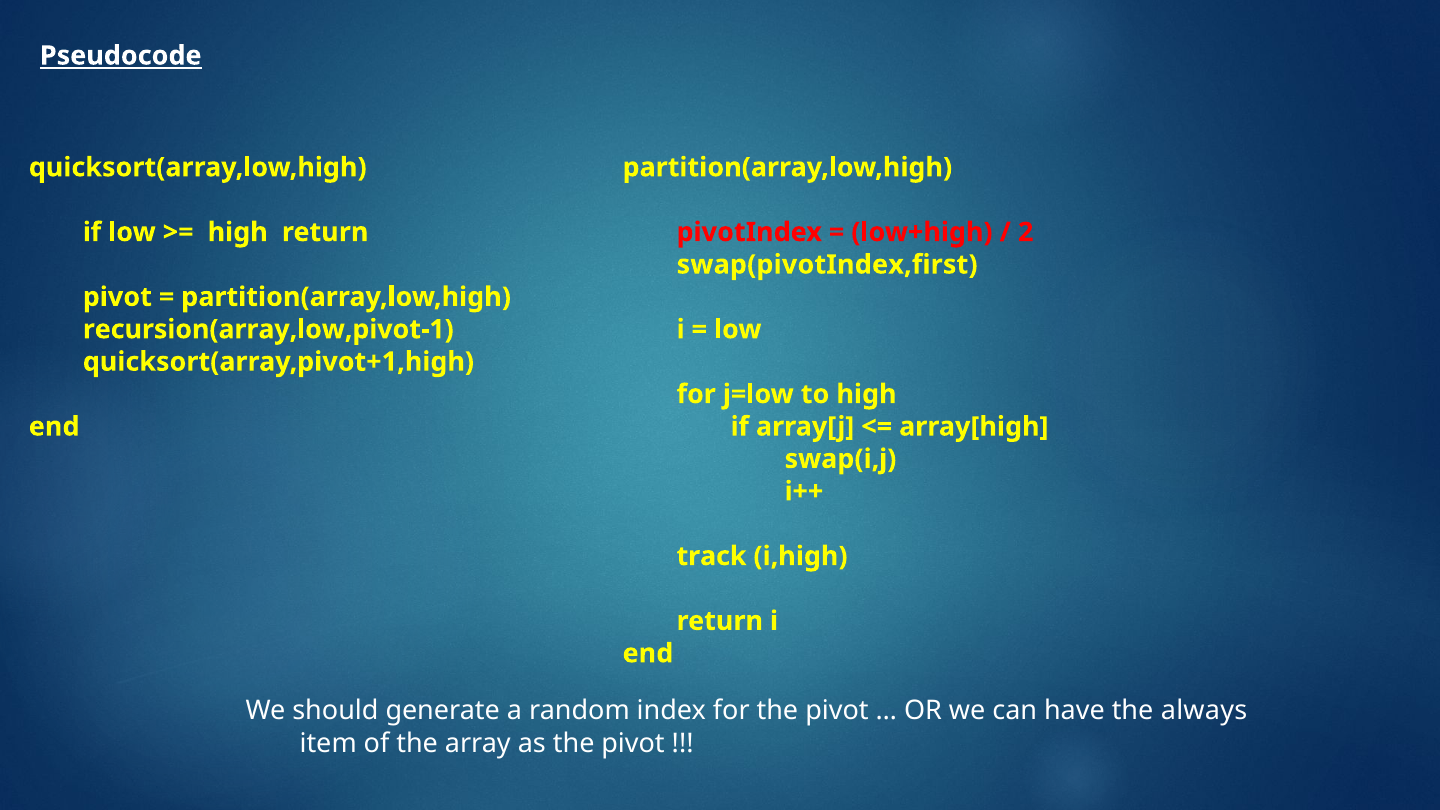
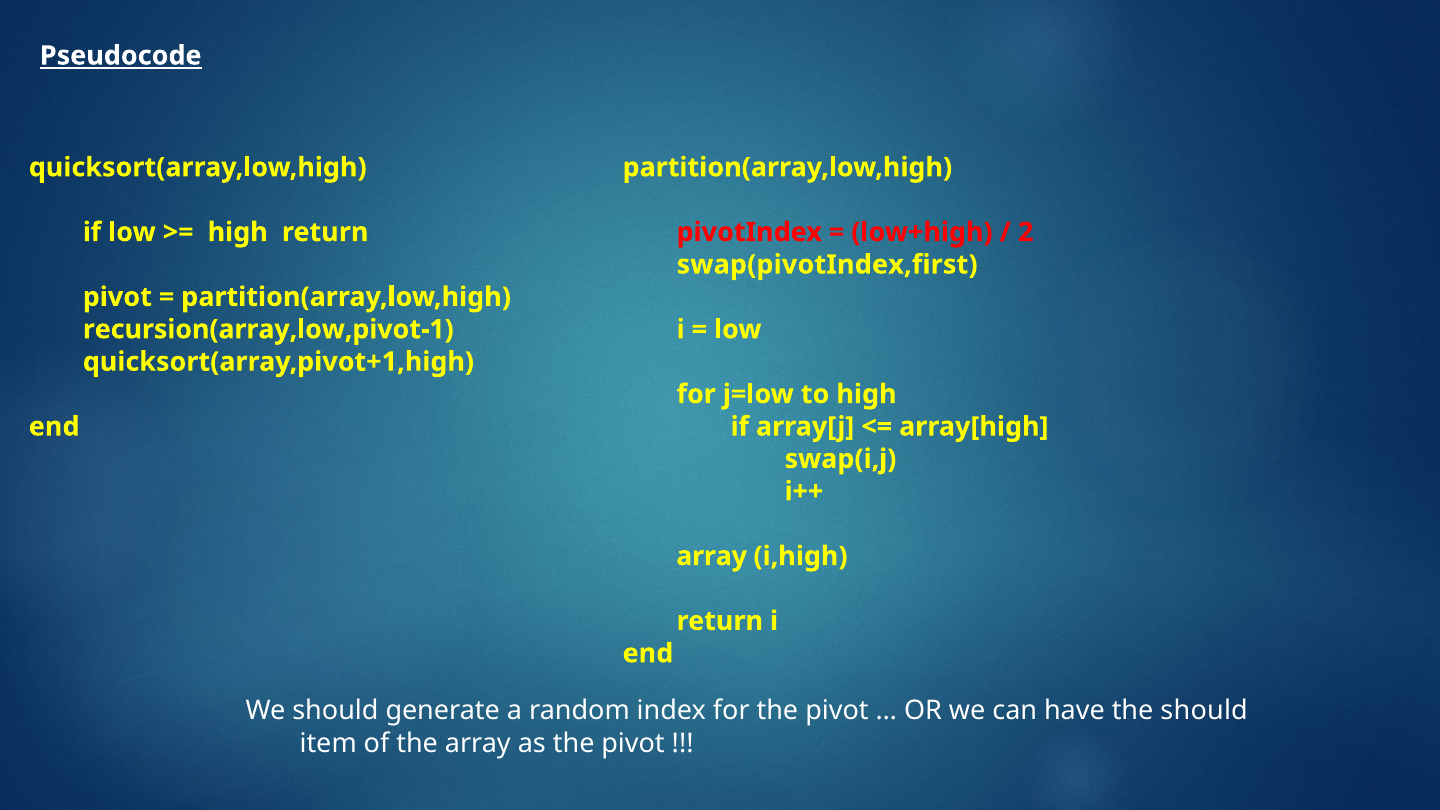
track at (712, 556): track -> array
the always: always -> should
